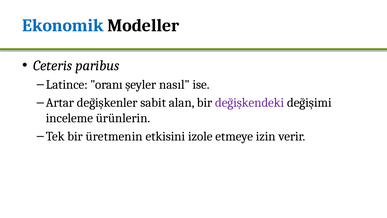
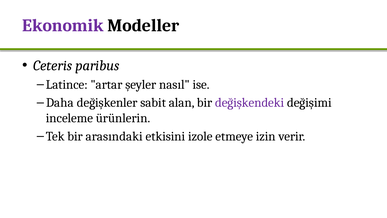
Ekonomik colour: blue -> purple
oranı: oranı -> artar
Artar: Artar -> Daha
üretmenin: üretmenin -> arasındaki
